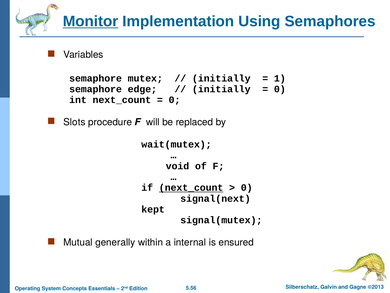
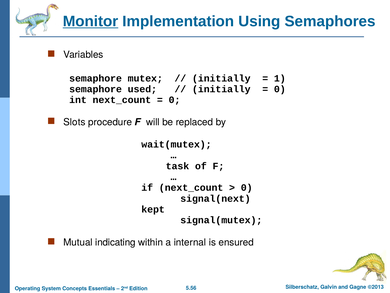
edge: edge -> used
void: void -> task
next_count at (191, 187) underline: present -> none
generally: generally -> indicating
